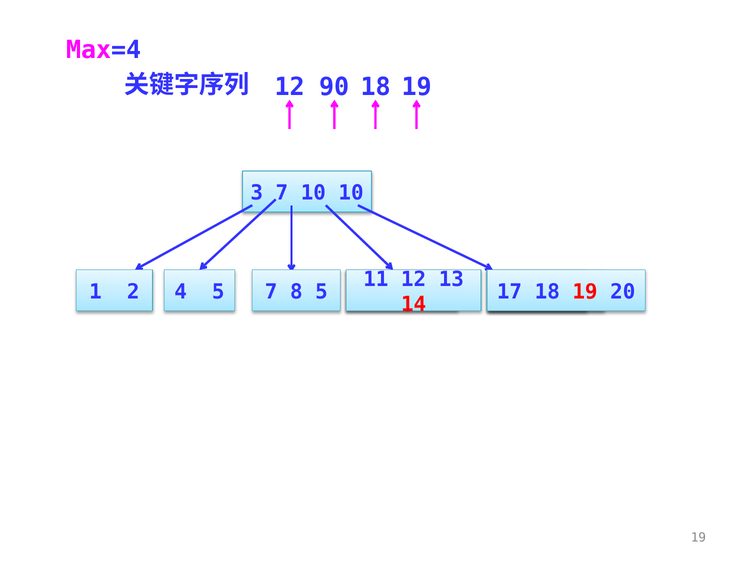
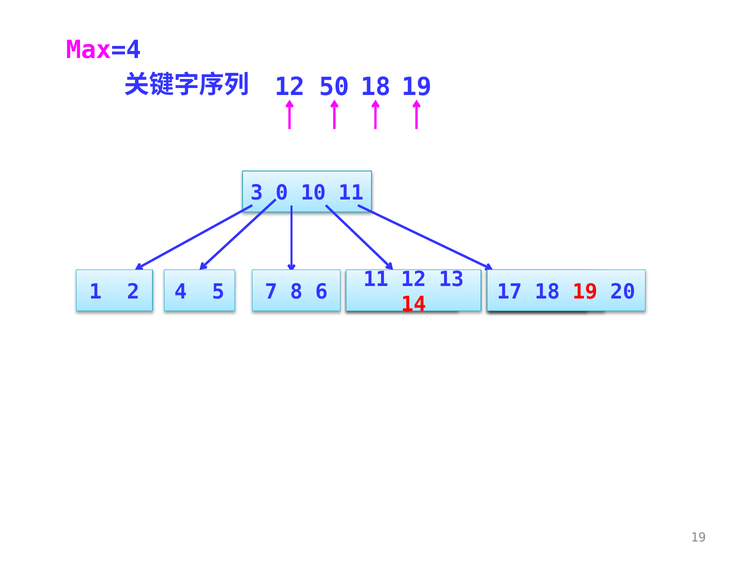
90: 90 -> 50
3 7: 7 -> 0
10 10: 10 -> 11
8 5: 5 -> 6
